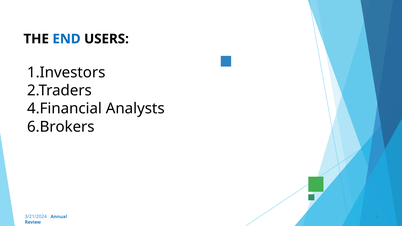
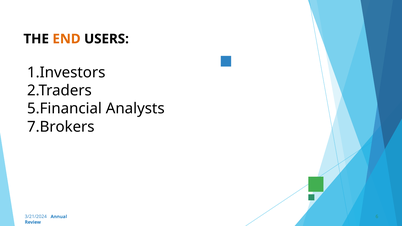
END colour: blue -> orange
4.Financial: 4.Financial -> 5.Financial
6.Brokers: 6.Brokers -> 7.Brokers
